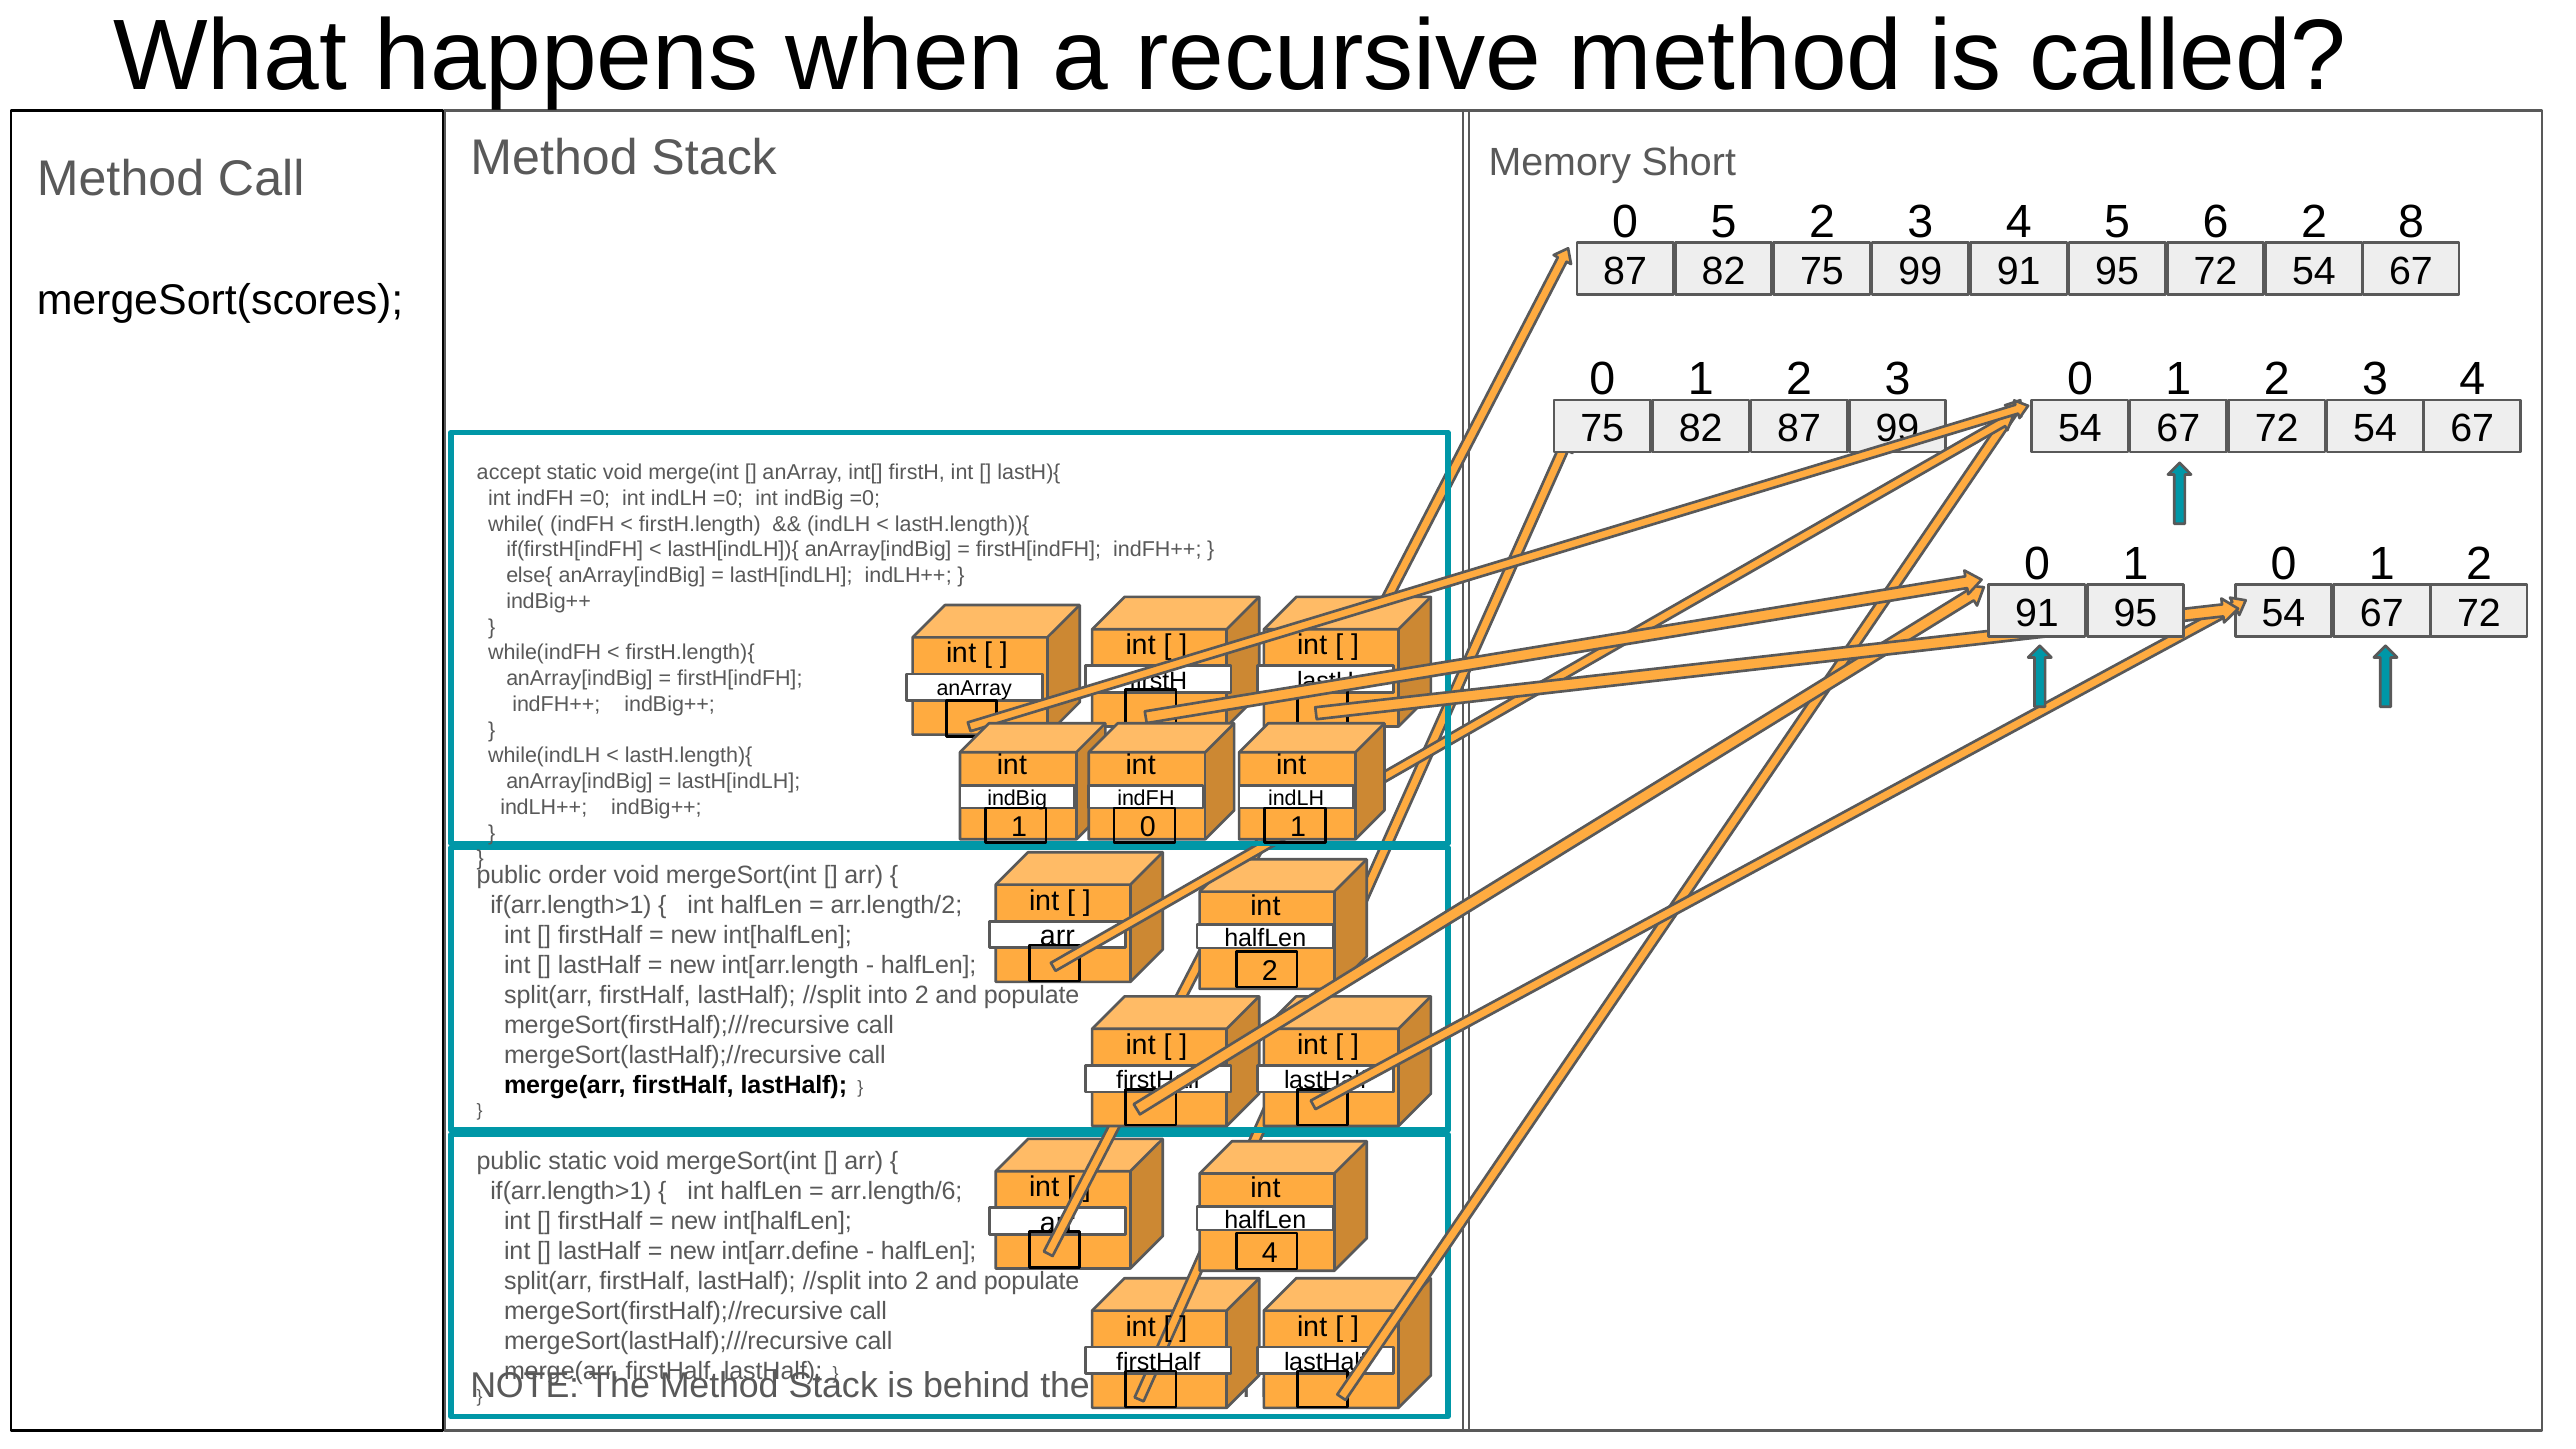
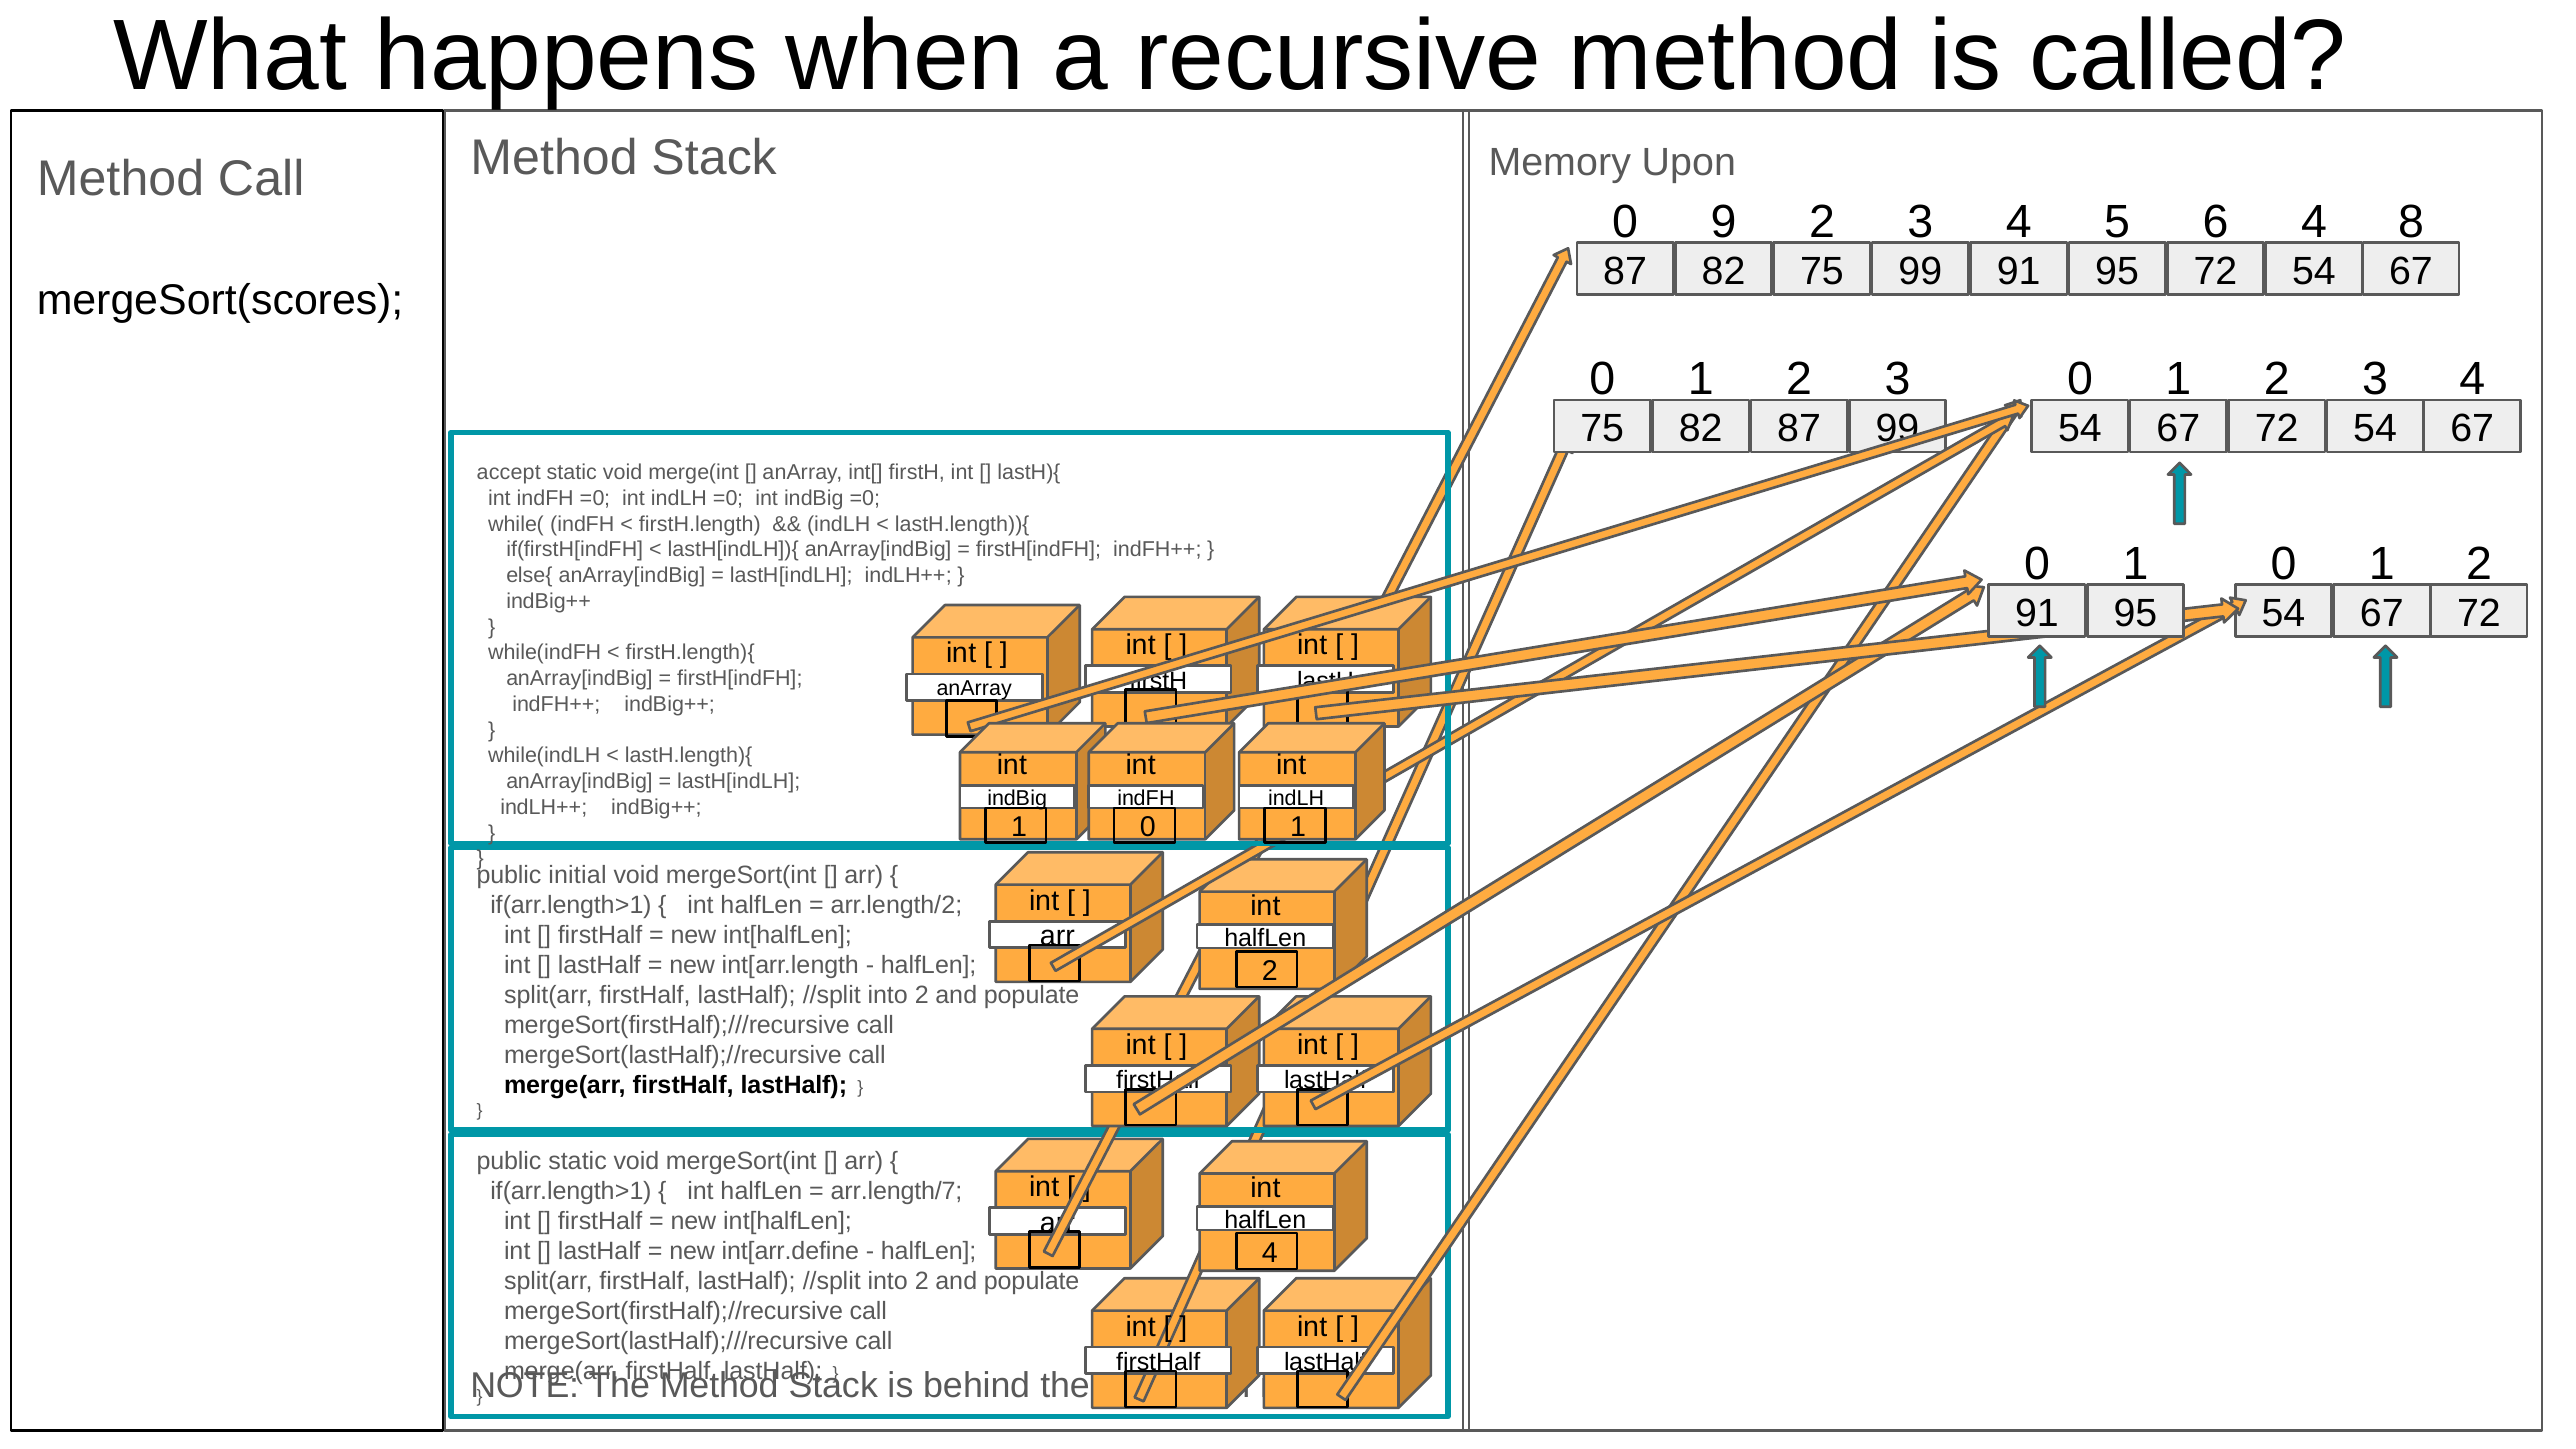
Short: Short -> Upon
0 5: 5 -> 9
6 2: 2 -> 4
order: order -> initial
arr.length/6: arr.length/6 -> arr.length/7
